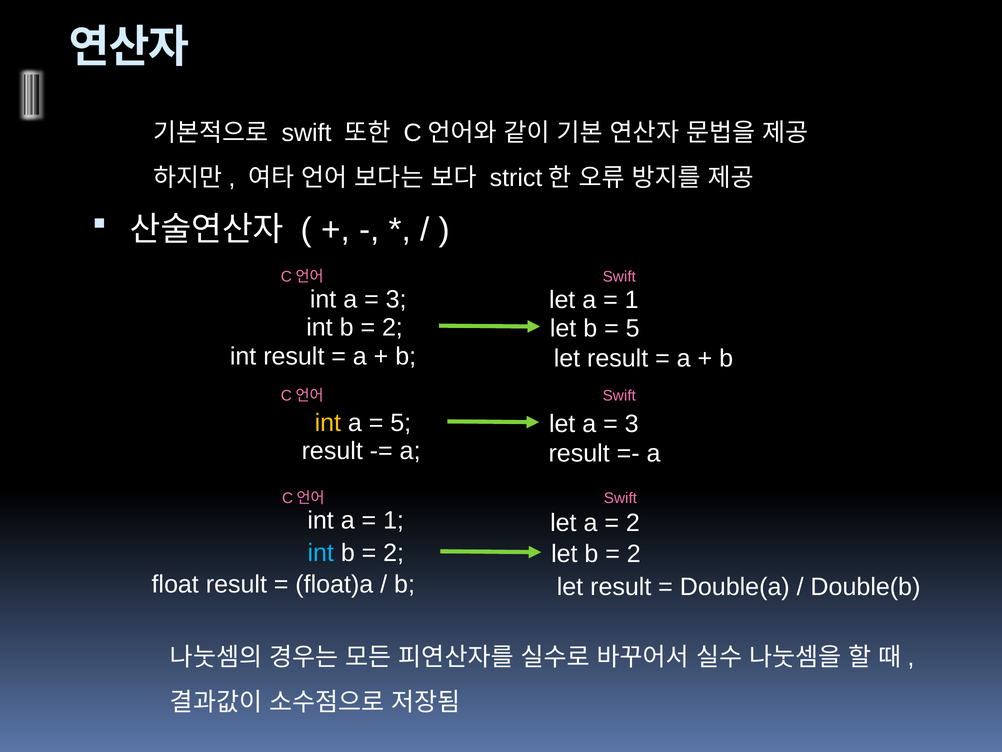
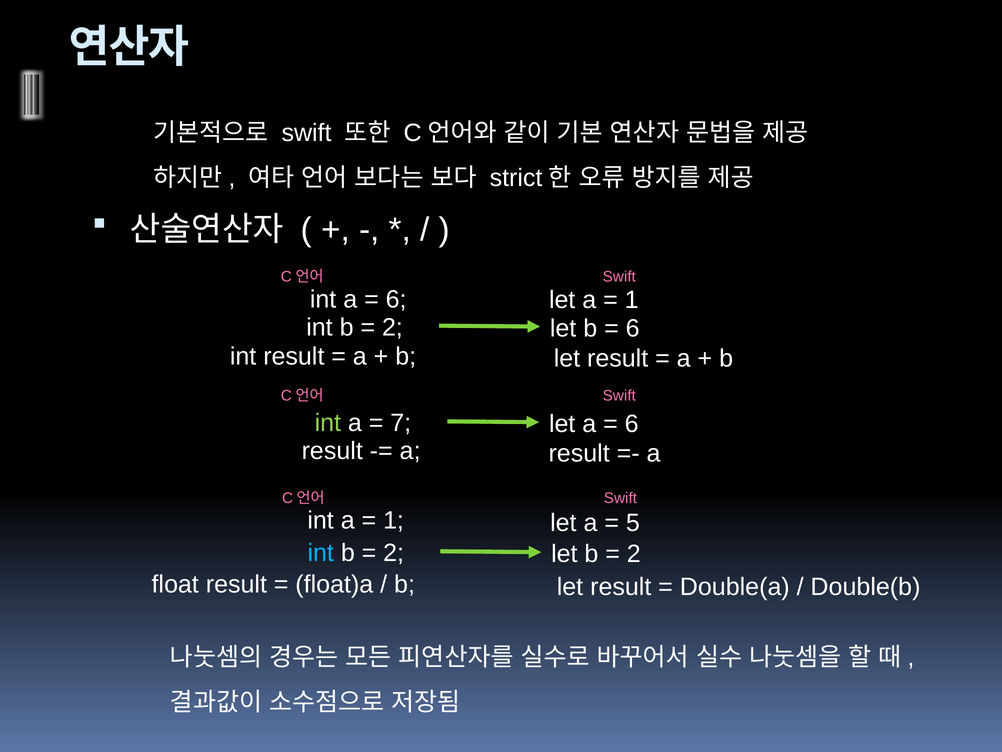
3 at (396, 299): 3 -> 6
5 at (633, 328): 5 -> 6
int at (328, 423) colour: yellow -> light green
5 at (401, 423): 5 -> 7
3 at (632, 424): 3 -> 6
2 at (633, 523): 2 -> 5
